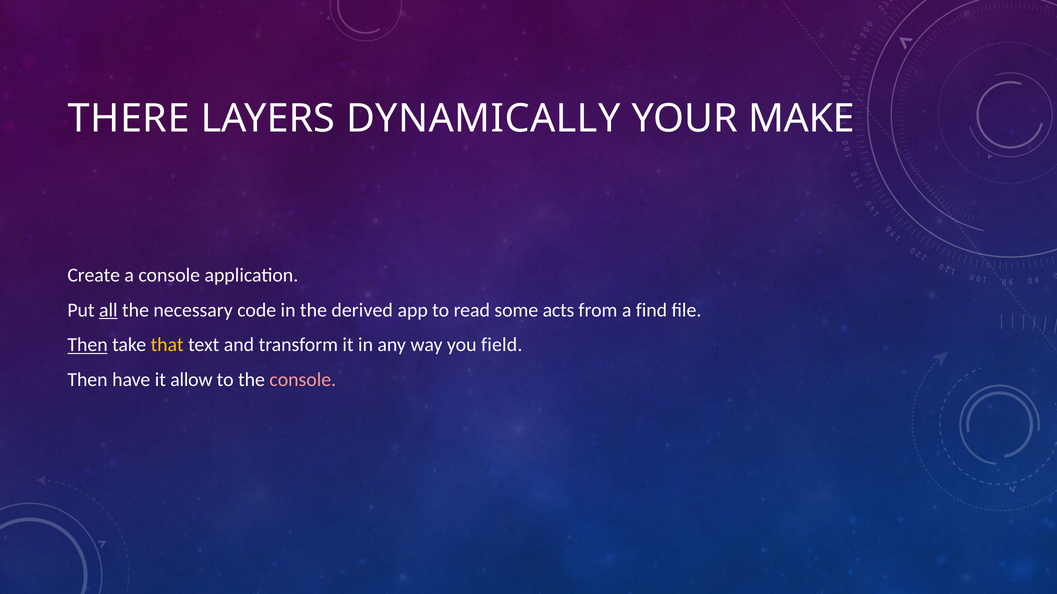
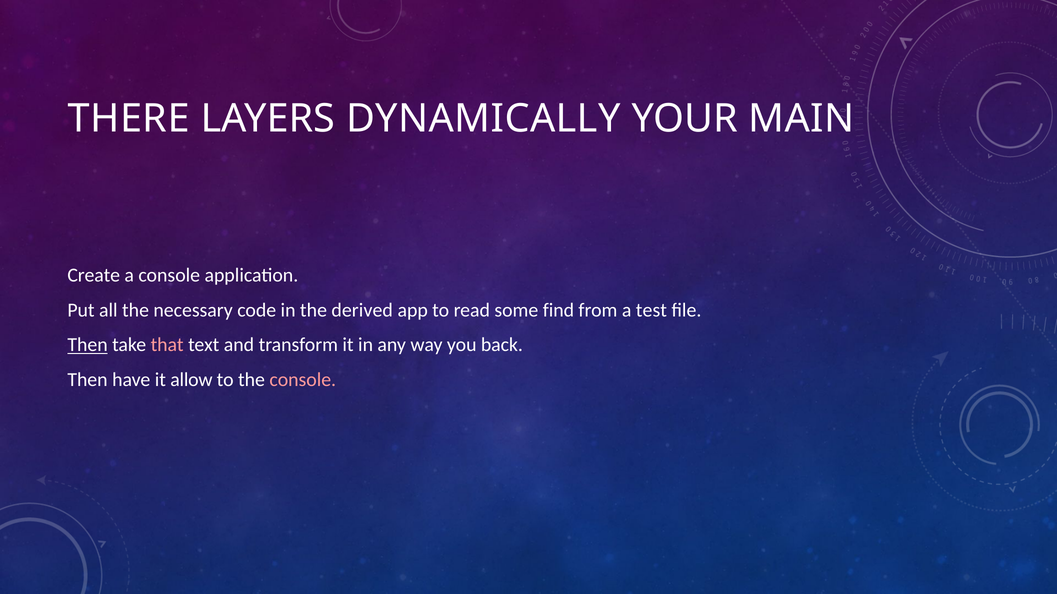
MAKE: MAKE -> MAIN
all underline: present -> none
acts: acts -> find
find: find -> test
that colour: yellow -> pink
field: field -> back
